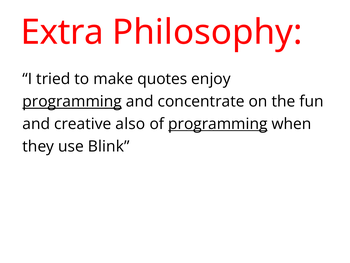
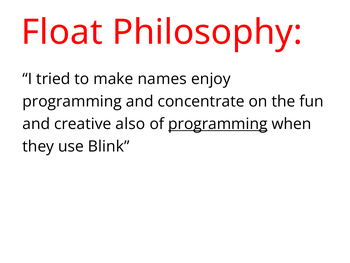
Extra: Extra -> Float
quotes: quotes -> names
programming at (72, 101) underline: present -> none
